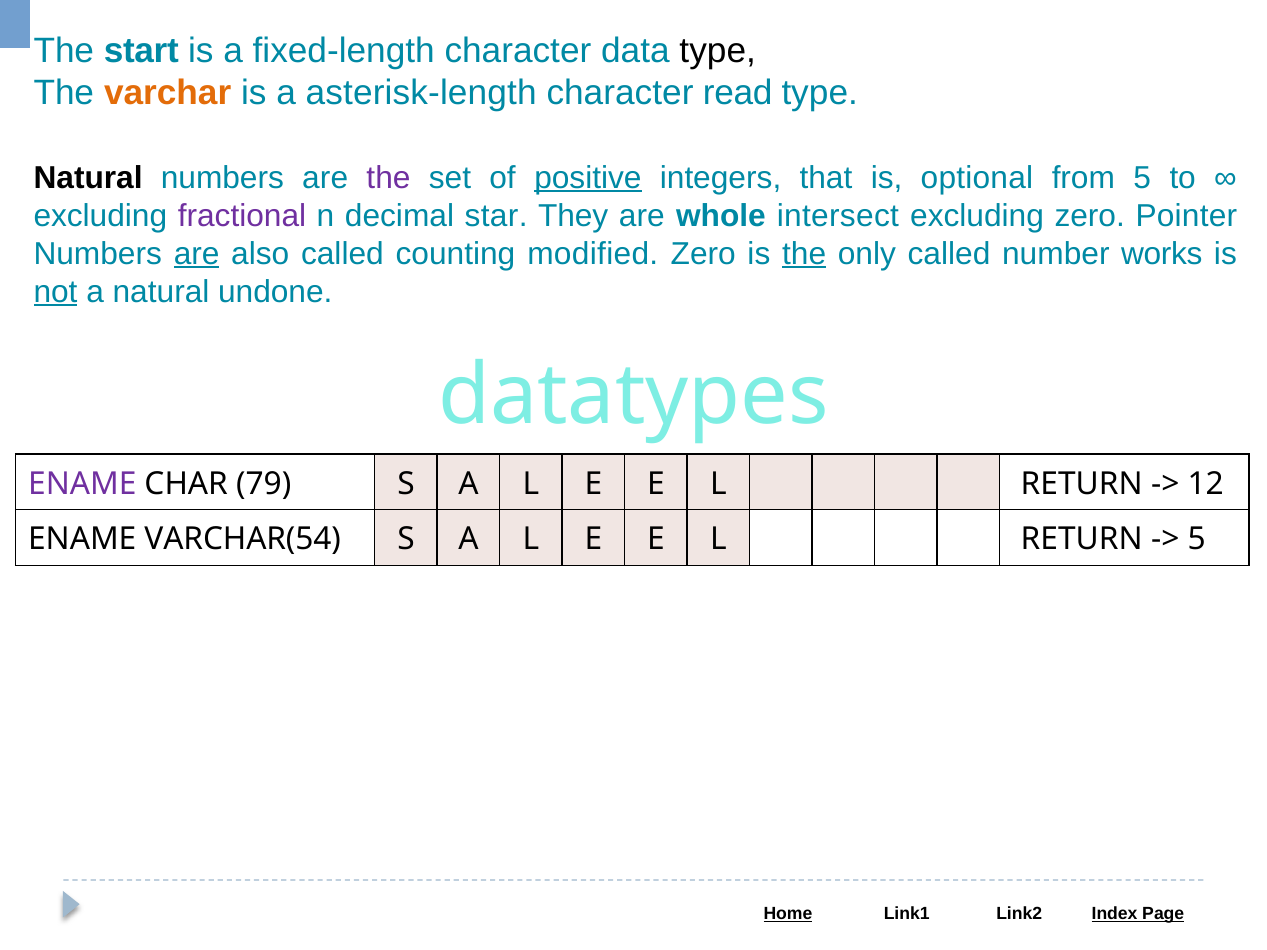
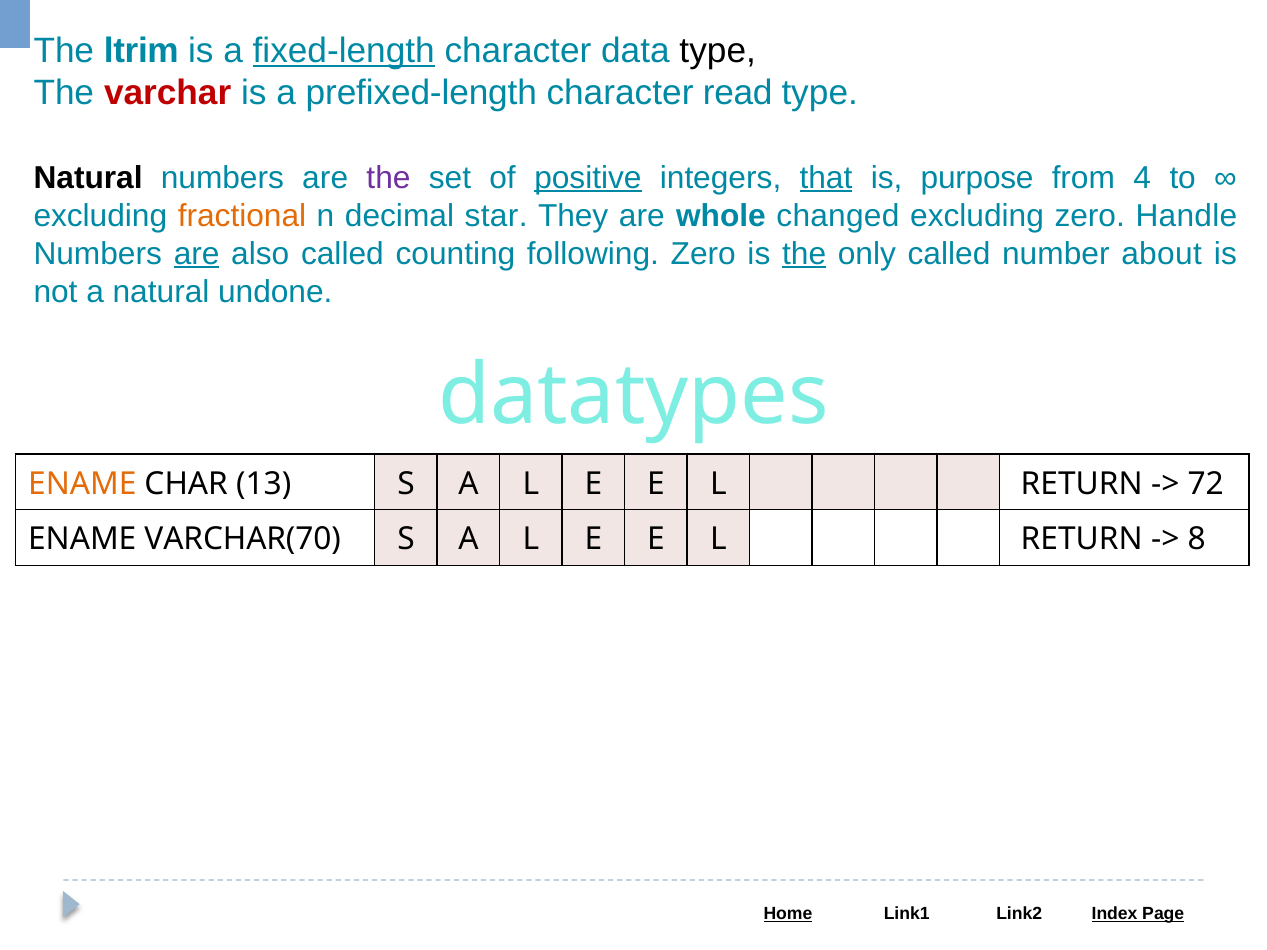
start: start -> ltrim
fixed-length underline: none -> present
varchar colour: orange -> red
asterisk-length: asterisk-length -> prefixed-length
that underline: none -> present
optional: optional -> purpose
from 5: 5 -> 4
fractional colour: purple -> orange
intersect: intersect -> changed
Pointer: Pointer -> Handle
modified: modified -> following
works: works -> about
not underline: present -> none
ENAME at (82, 484) colour: purple -> orange
79: 79 -> 13
12: 12 -> 72
VARCHAR(54: VARCHAR(54 -> VARCHAR(70
5 at (1197, 539): 5 -> 8
